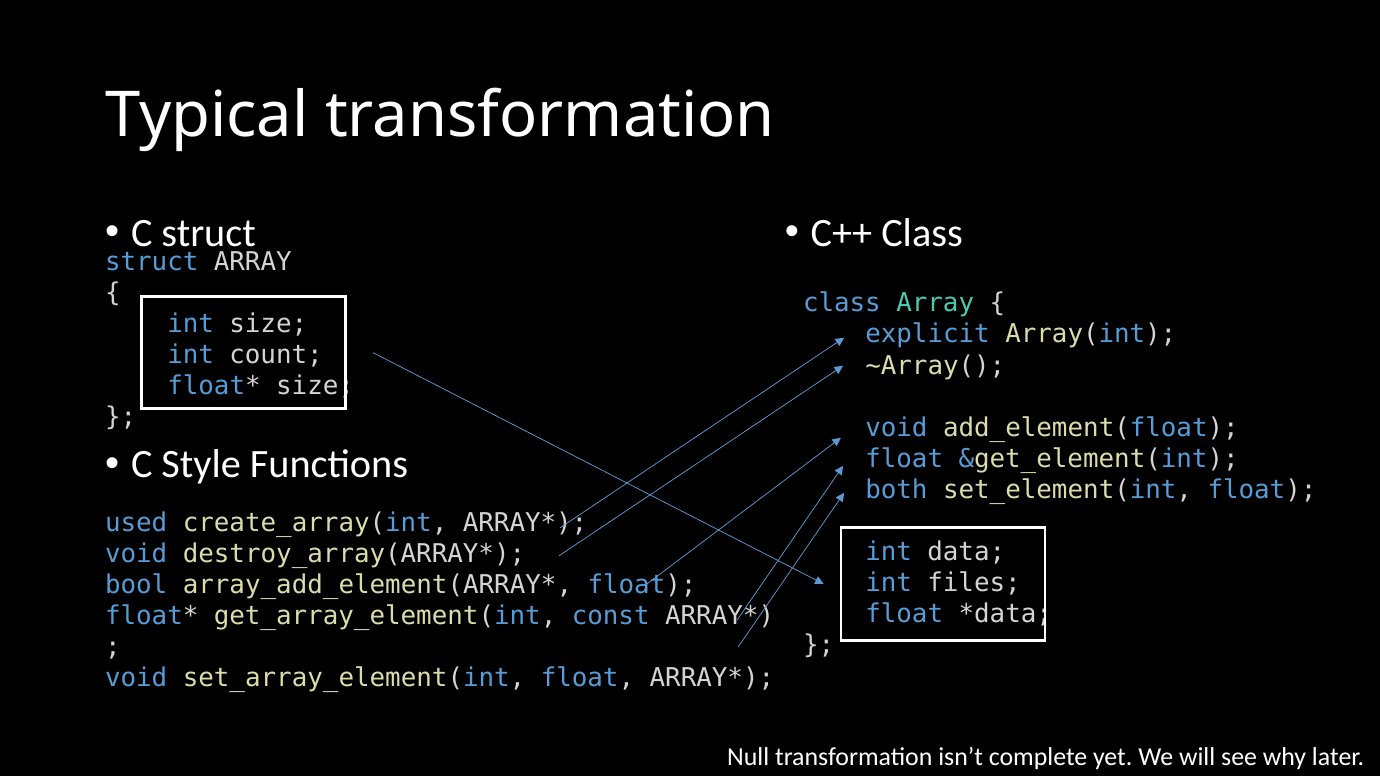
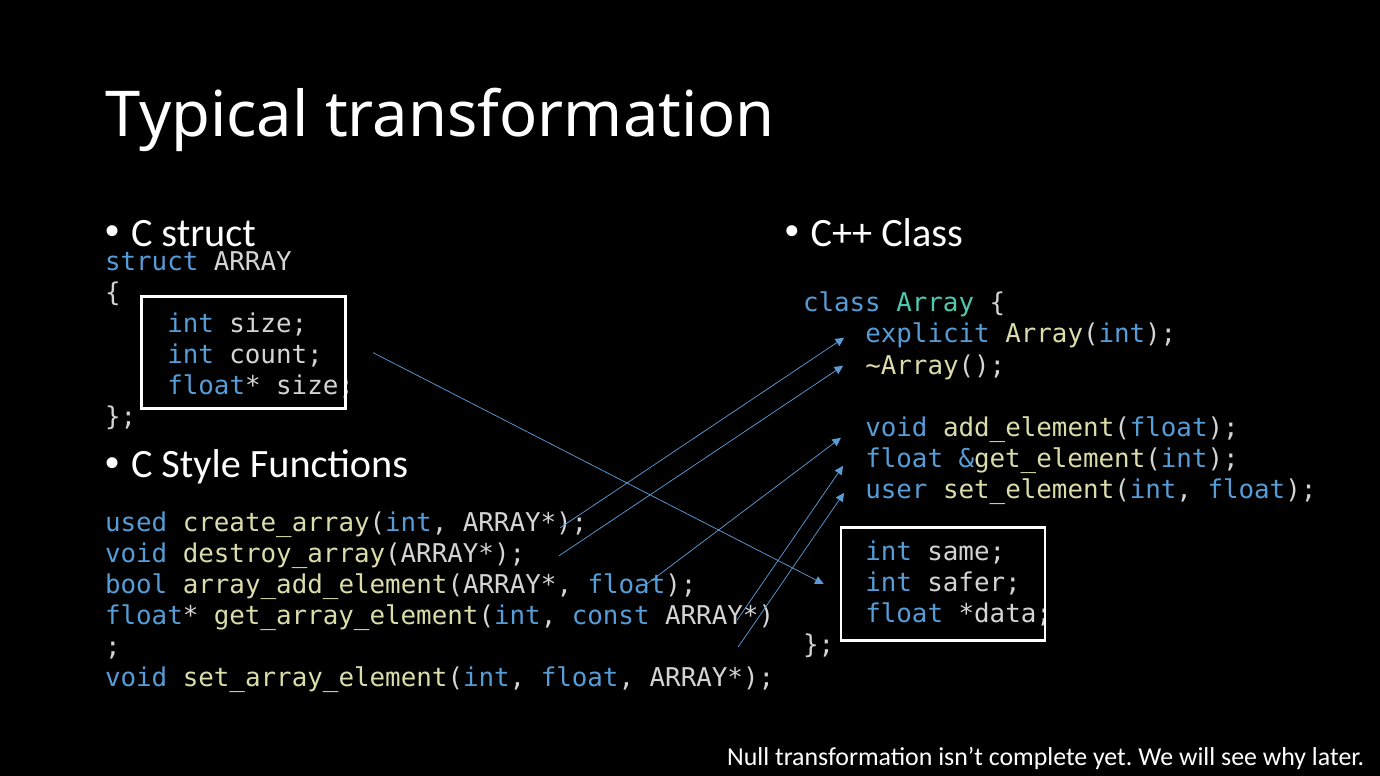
both: both -> user
data: data -> same
files: files -> safer
